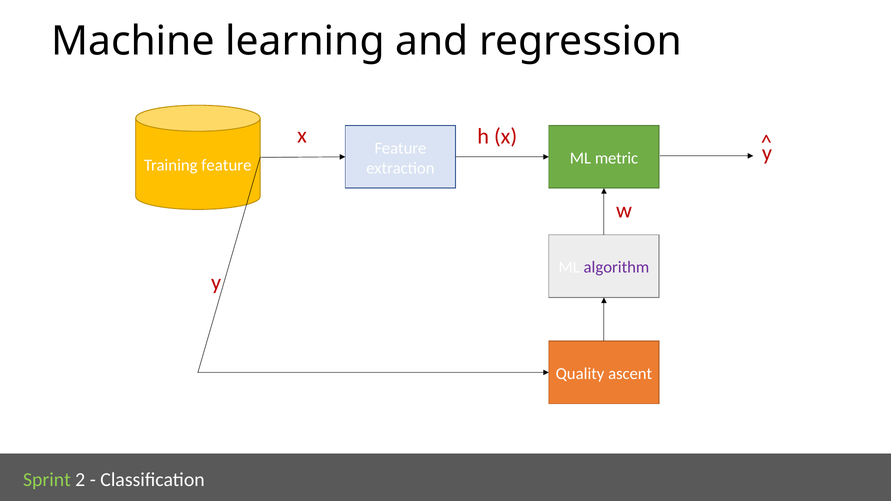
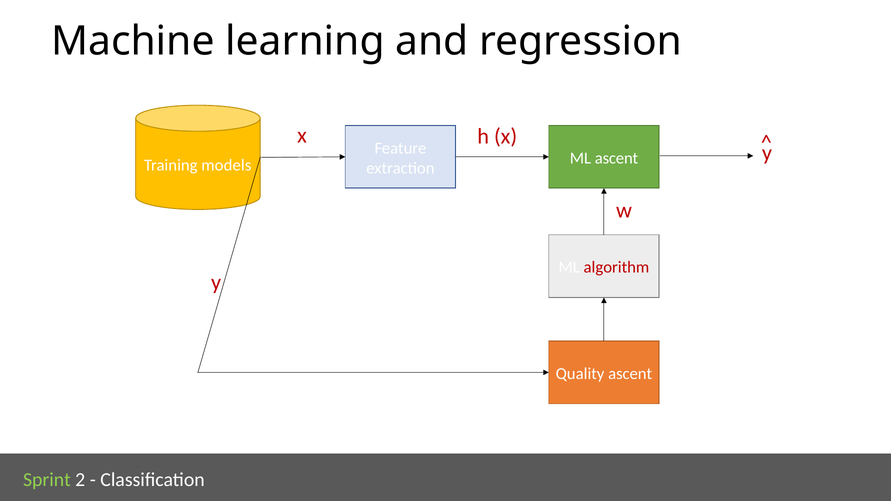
ML metric: metric -> ascent
Training feature: feature -> models
algorithm colour: purple -> red
